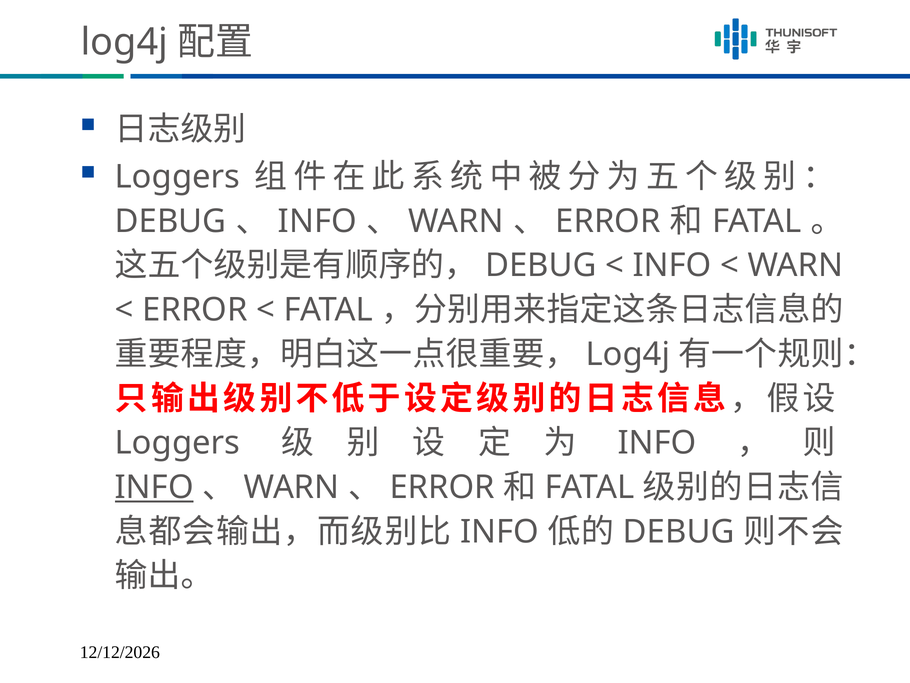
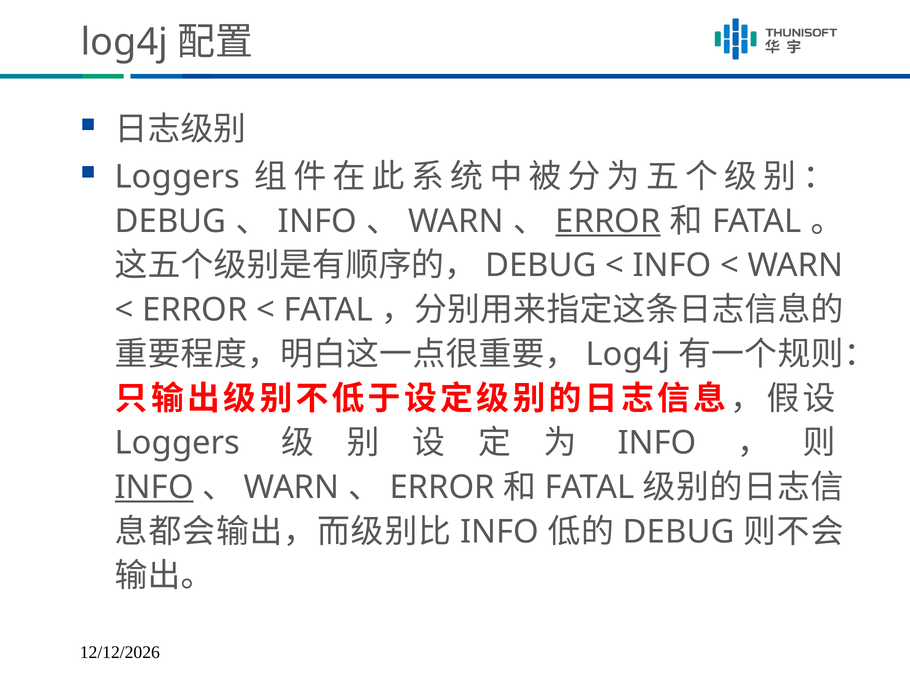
ERROR at (608, 221) underline: none -> present
